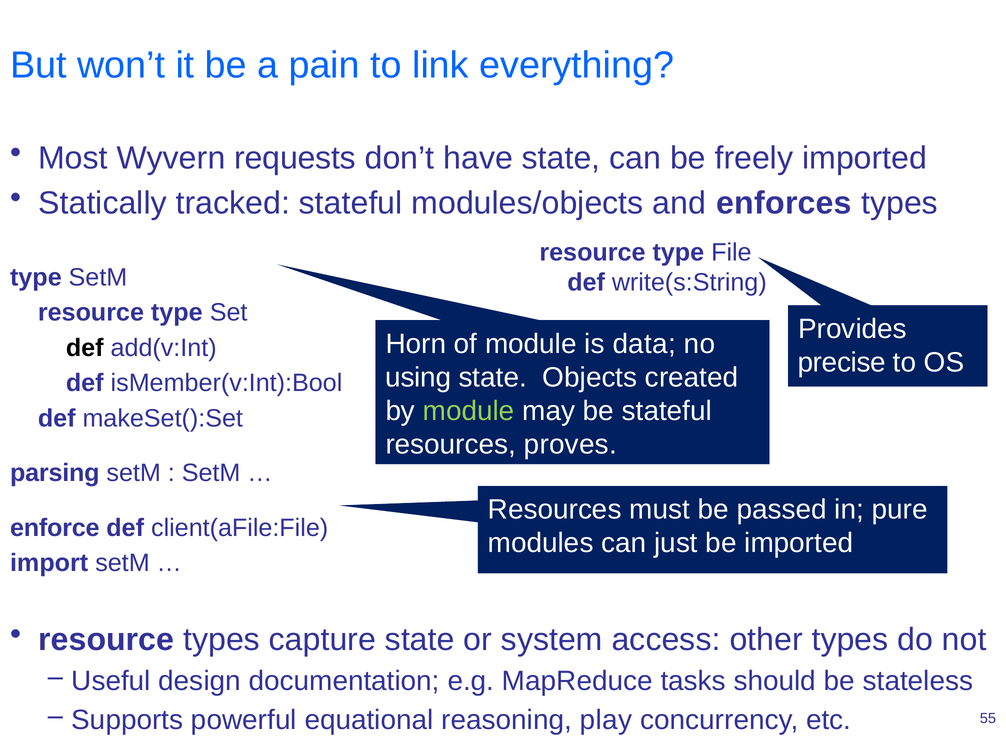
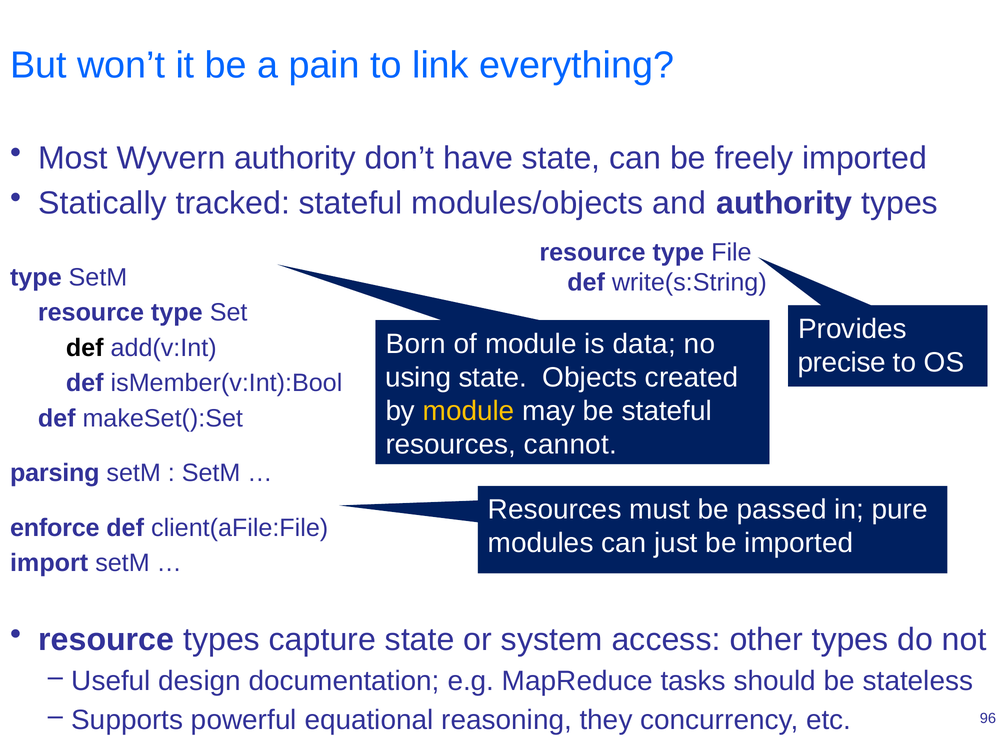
Wyvern requests: requests -> authority
and enforces: enforces -> authority
Horn: Horn -> Born
module at (469, 411) colour: light green -> yellow
proves: proves -> cannot
play: play -> they
55: 55 -> 96
